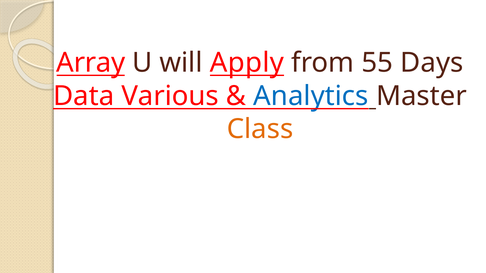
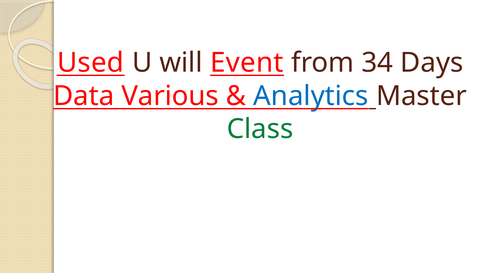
Array: Array -> Used
Apply: Apply -> Event
55: 55 -> 34
Class colour: orange -> green
